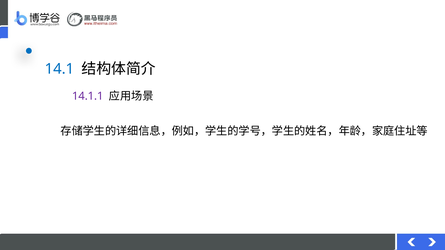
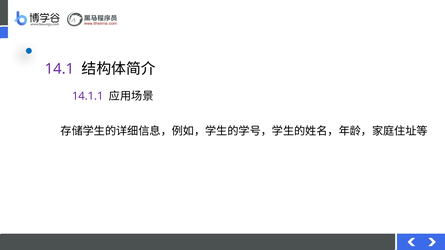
14.1 colour: blue -> purple
